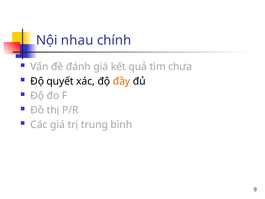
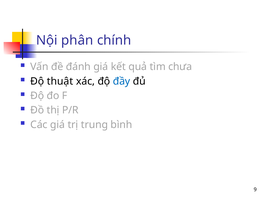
nhau: nhau -> phân
quyết: quyết -> thuật
đầy colour: orange -> blue
